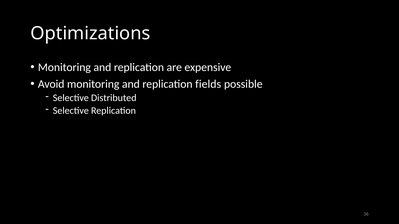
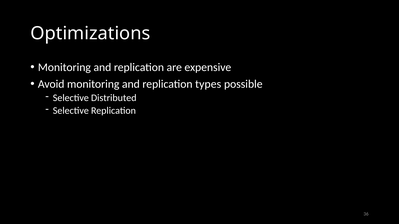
fields: fields -> types
